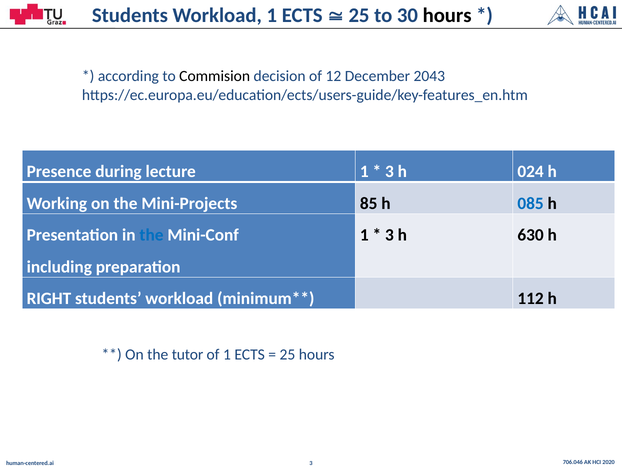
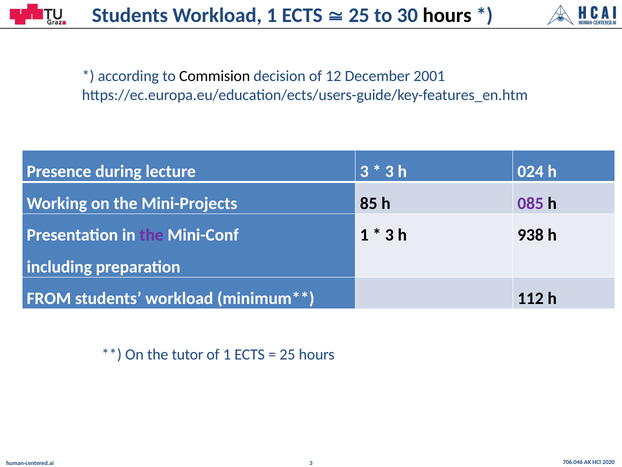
2043: 2043 -> 2001
lecture 1: 1 -> 3
085 colour: blue -> purple
the at (151, 235) colour: blue -> purple
630: 630 -> 938
RIGHT: RIGHT -> FROM
